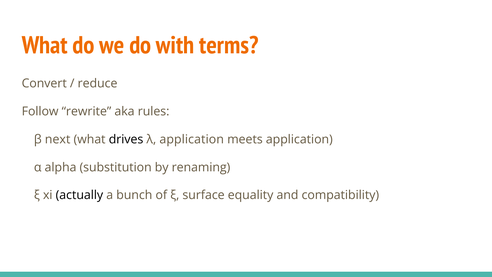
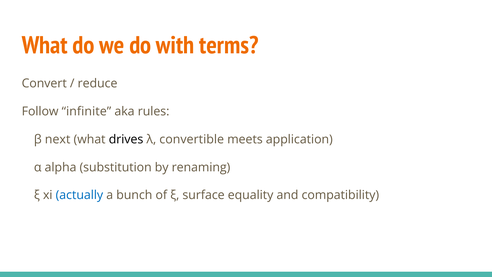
rewrite: rewrite -> infinite
λ application: application -> convertible
actually colour: black -> blue
